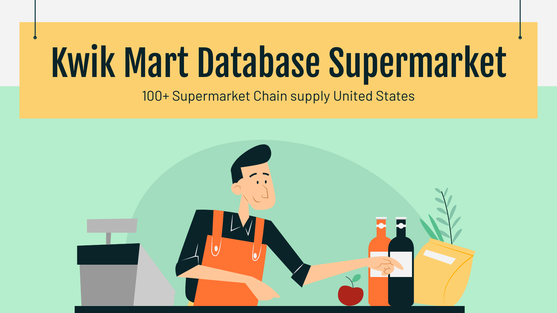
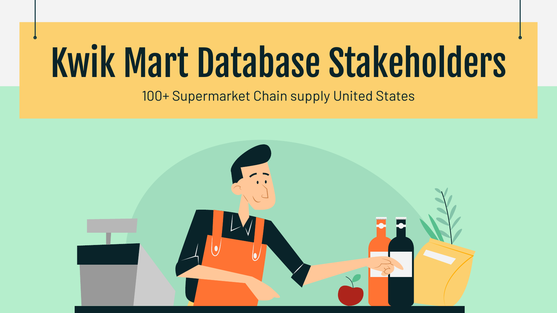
Database Supermarket: Supermarket -> Stakeholders
